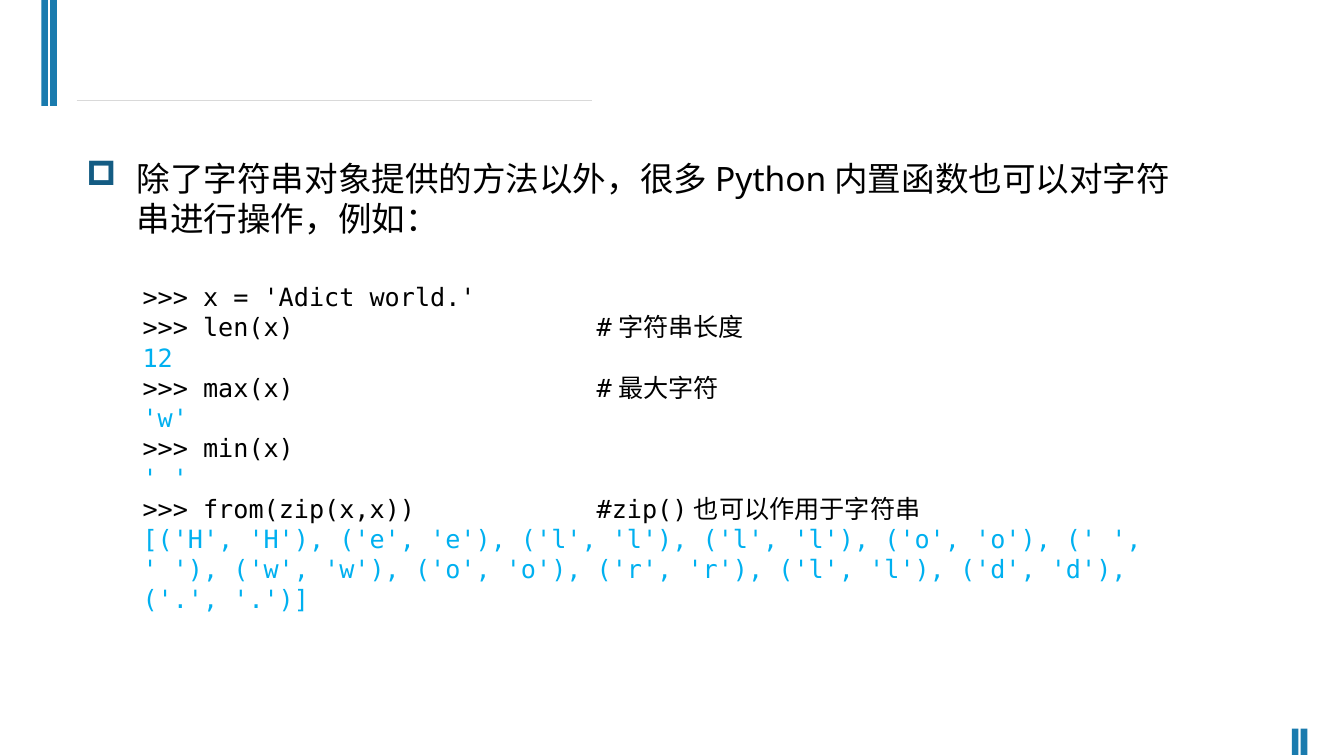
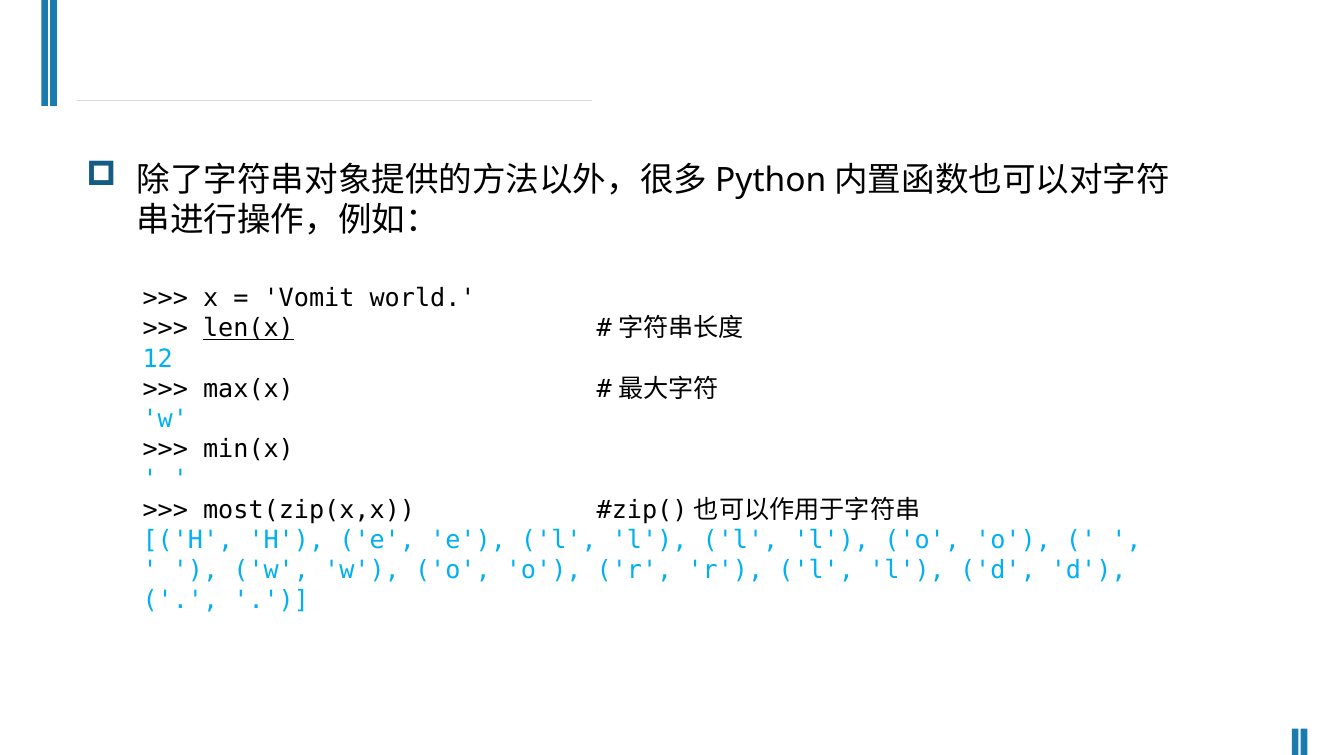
Adict: Adict -> Vomit
len(x underline: none -> present
from(zip(x,x: from(zip(x,x -> most(zip(x,x
